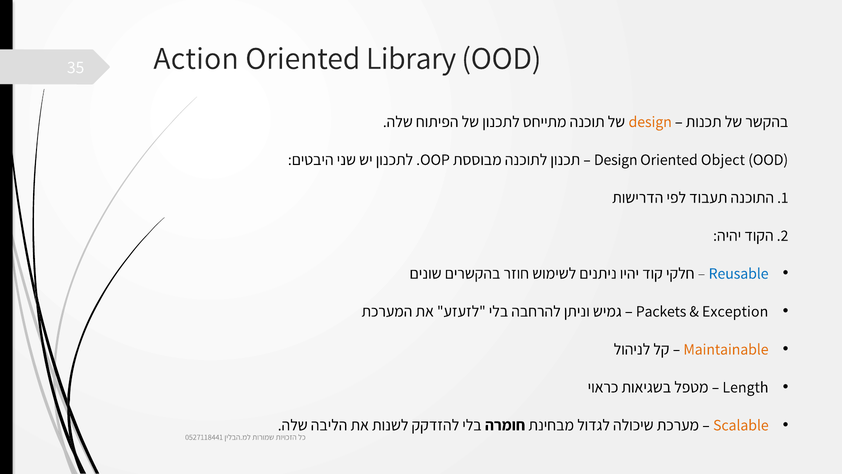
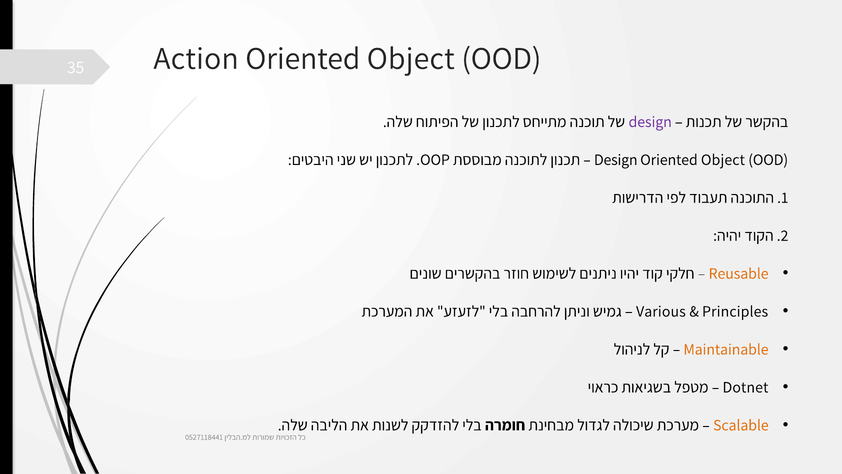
Library at (411, 58): Library -> Object
design at (650, 122) colour: orange -> purple
Reusable colour: blue -> orange
Packets: Packets -> Various
Exception: Exception -> Principles
Length: Length -> Dotnet
